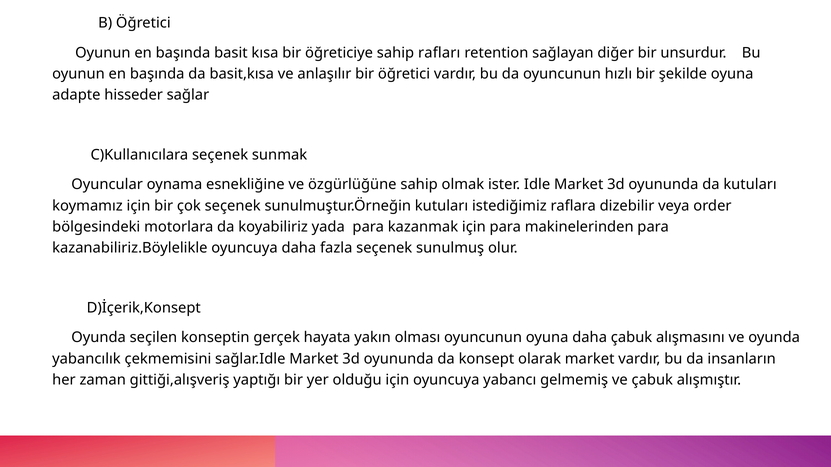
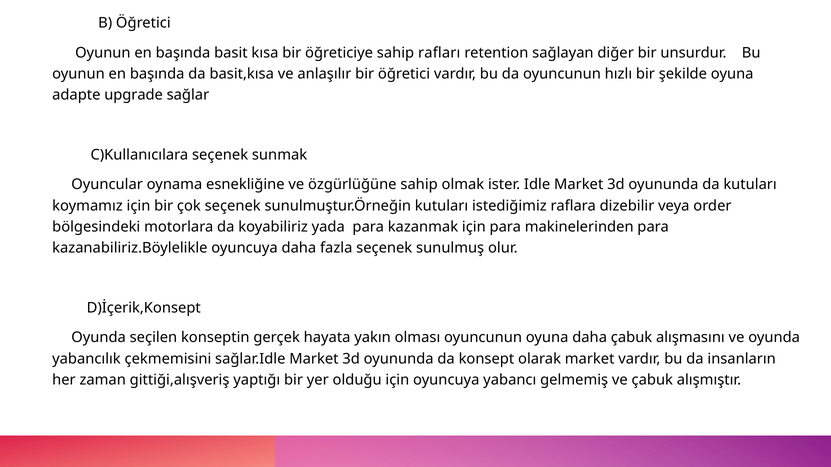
hisseder: hisseder -> upgrade
